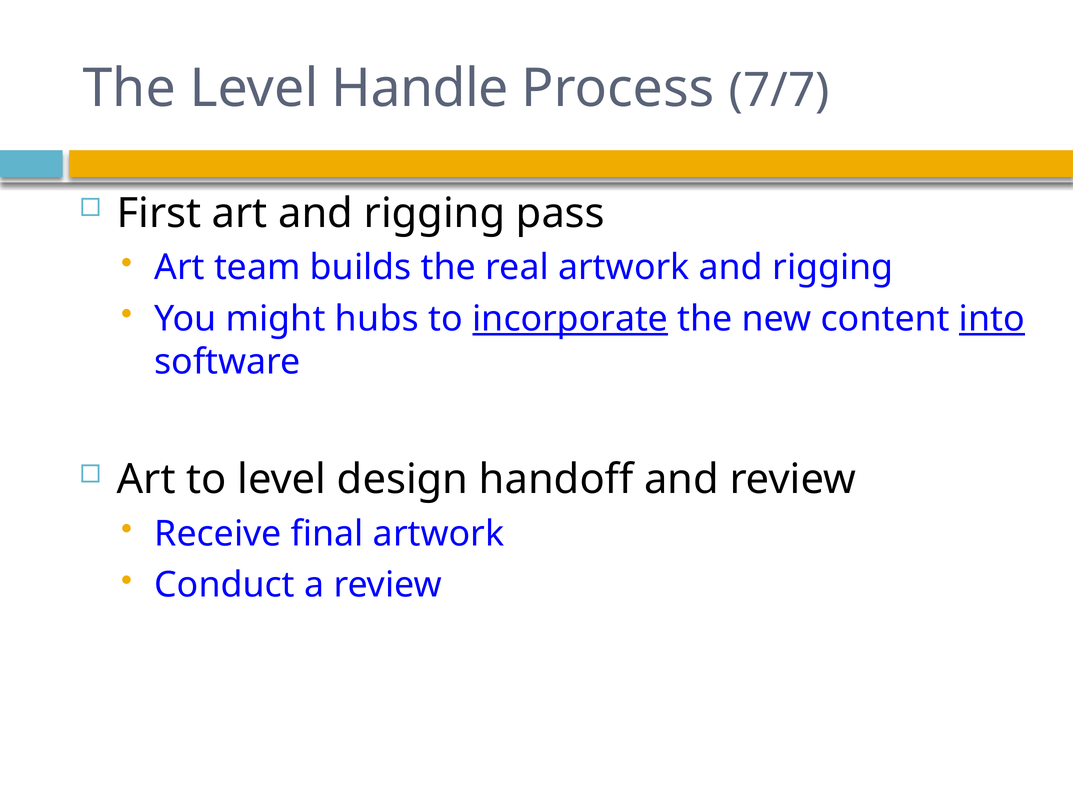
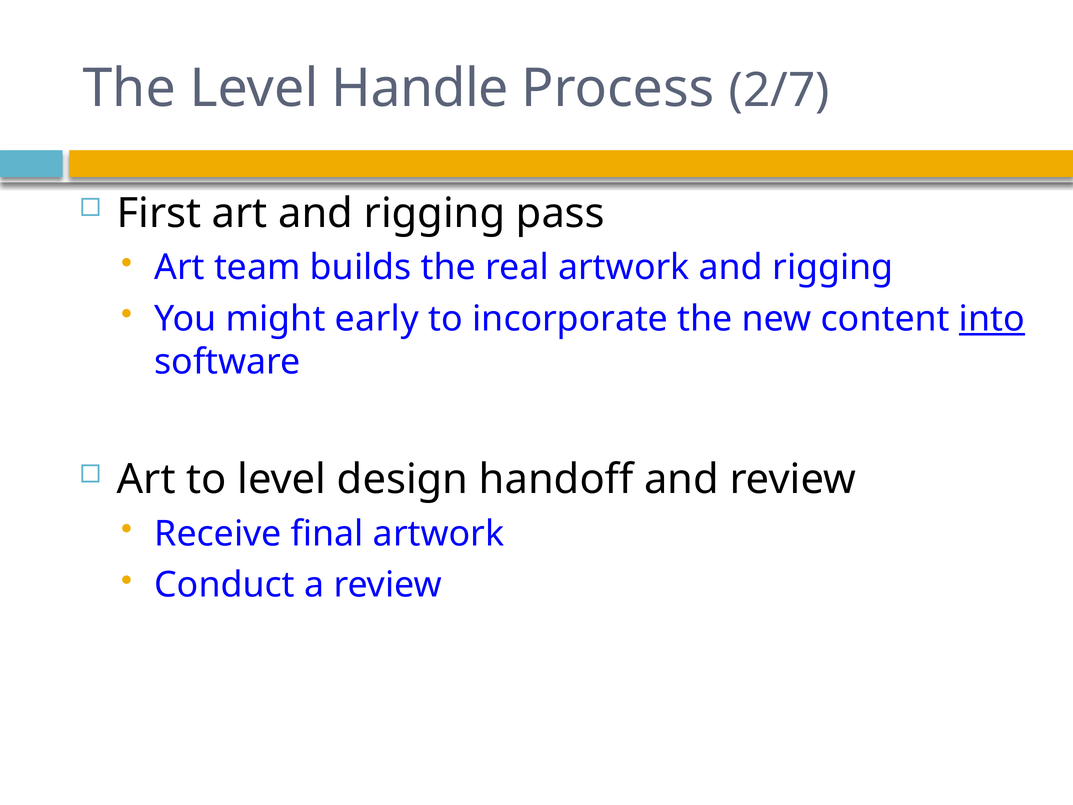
7/7: 7/7 -> 2/7
hubs: hubs -> early
incorporate underline: present -> none
